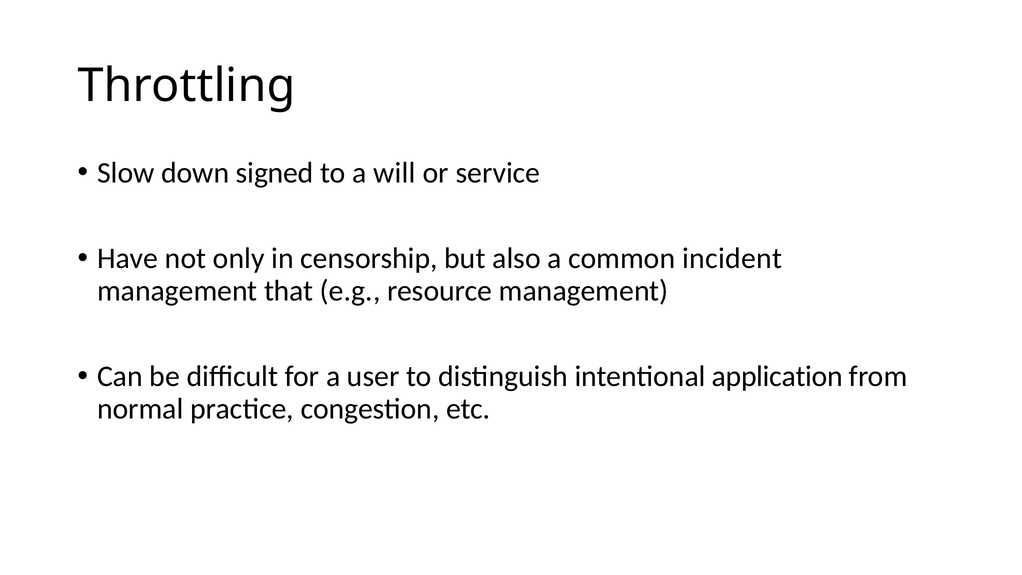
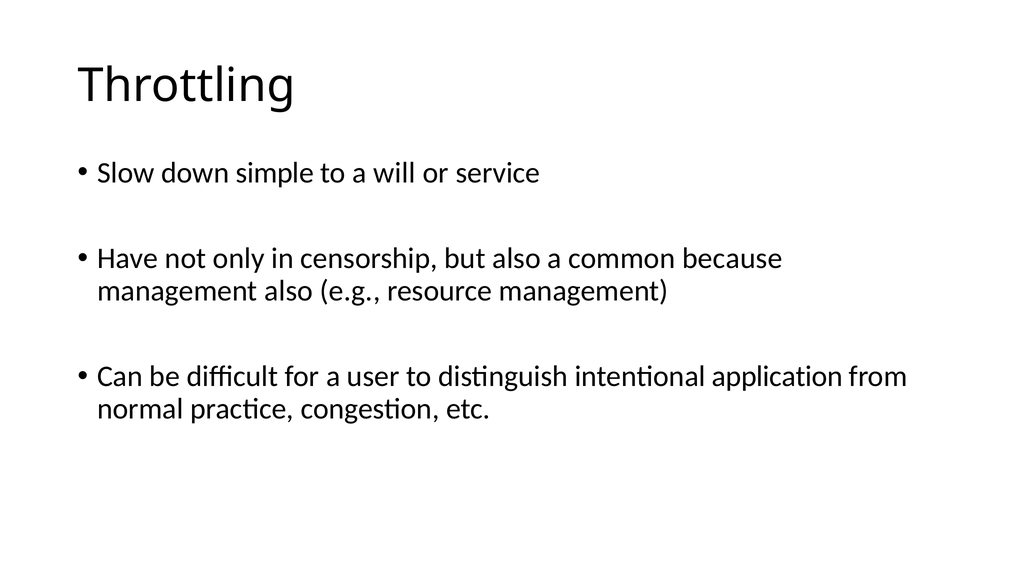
signed: signed -> simple
incident: incident -> because
management that: that -> also
